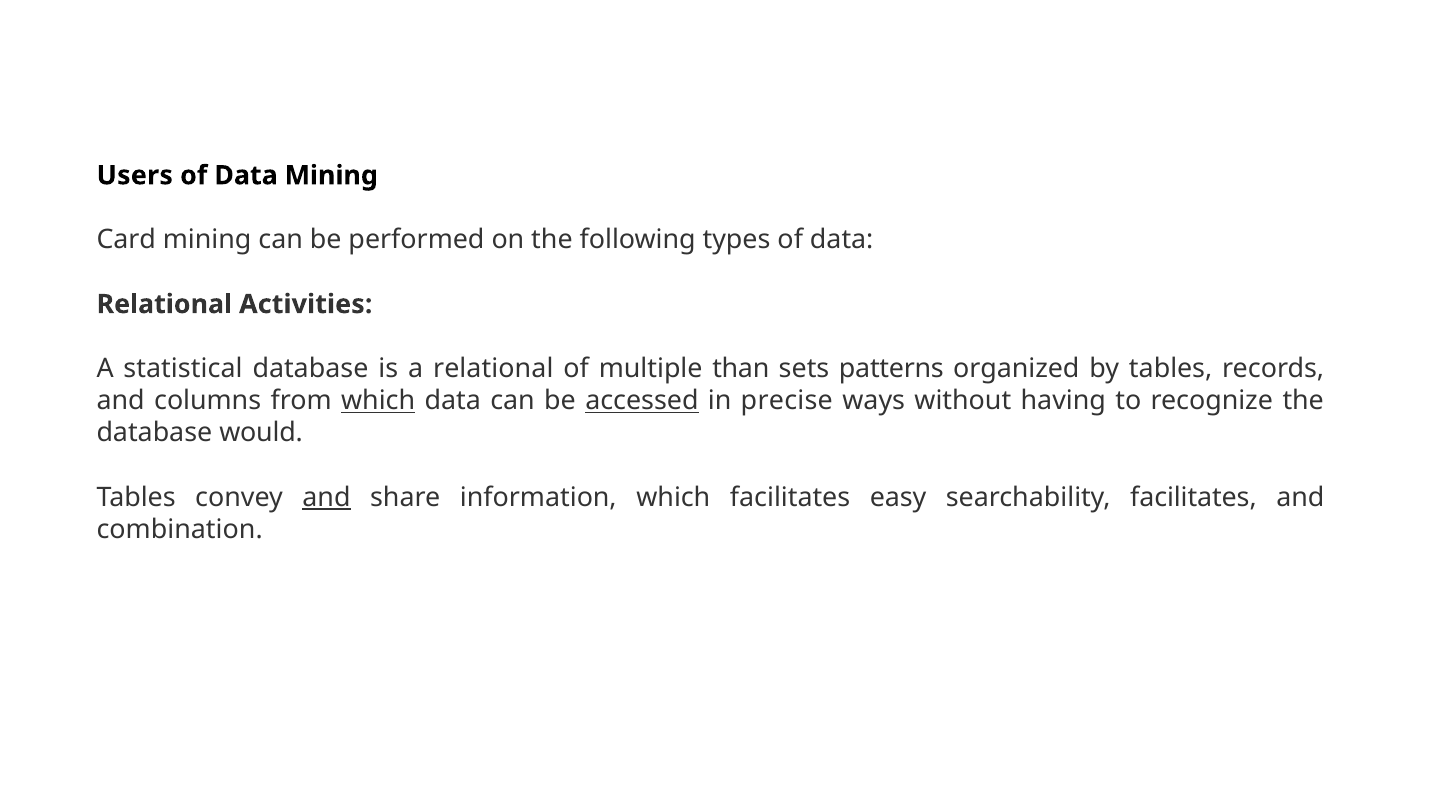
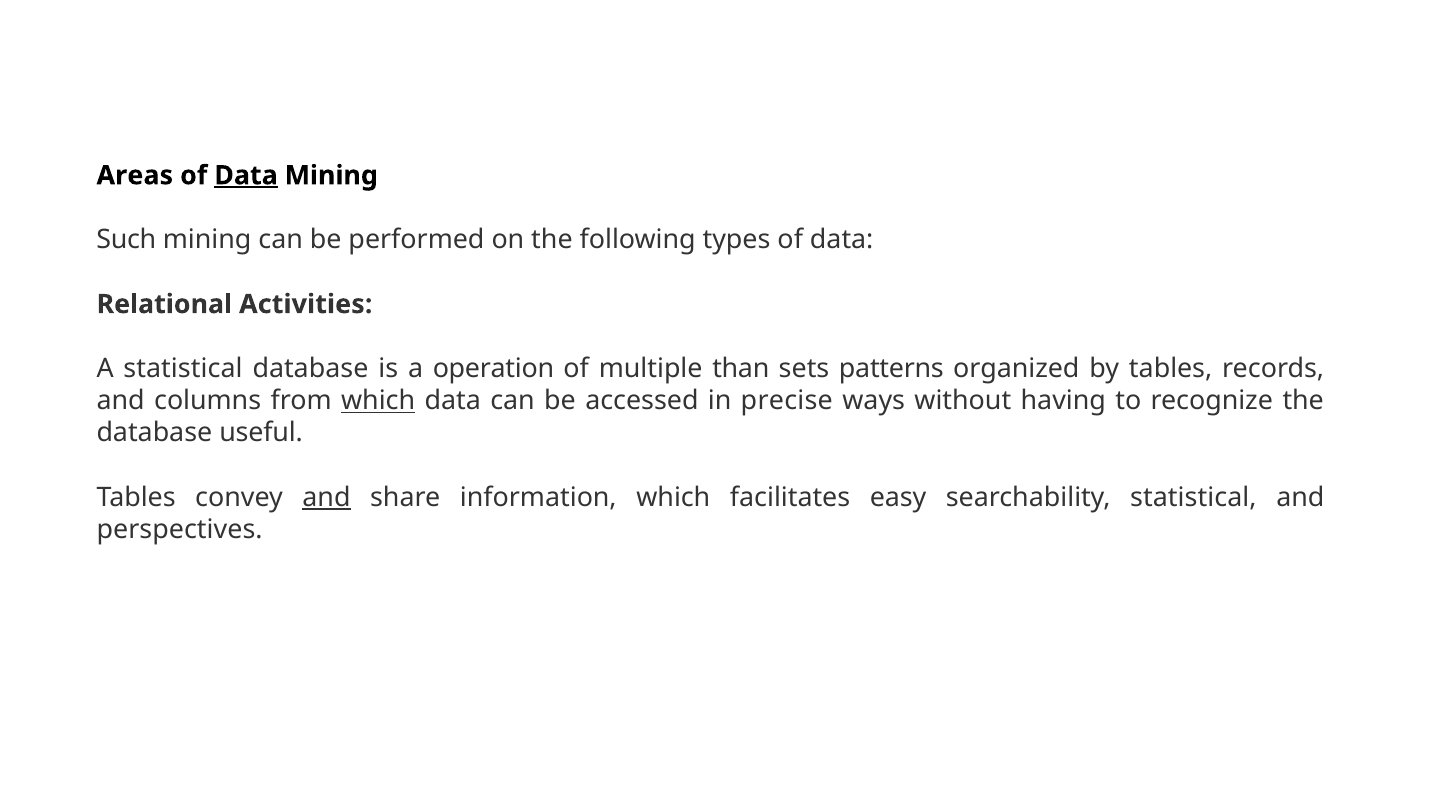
Users: Users -> Areas
Data at (246, 176) underline: none -> present
Card: Card -> Such
a relational: relational -> operation
accessed underline: present -> none
would: would -> useful
searchability facilitates: facilitates -> statistical
combination: combination -> perspectives
